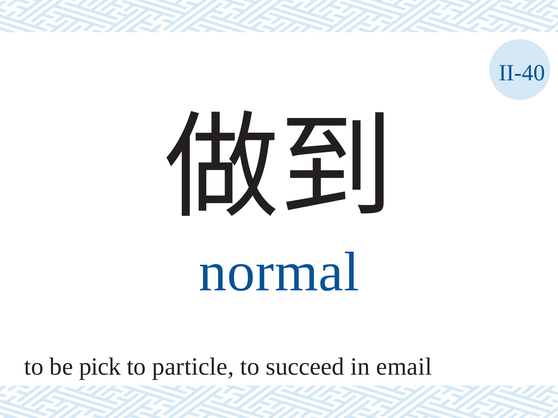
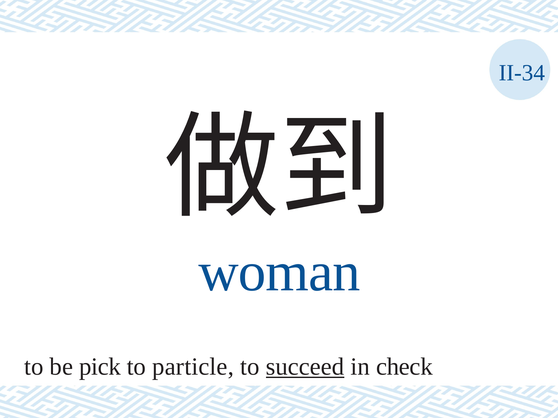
II-40: II-40 -> II-34
normal: normal -> woman
succeed underline: none -> present
email: email -> check
